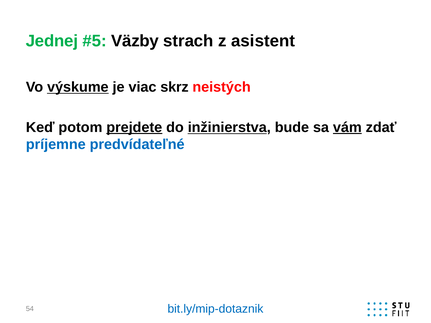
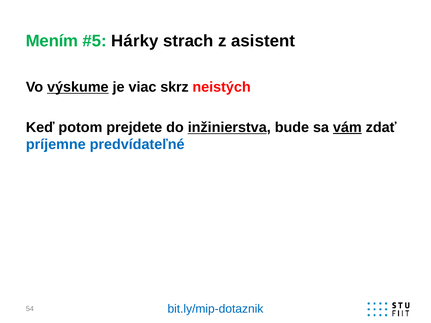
Jednej: Jednej -> Mením
Väzby: Väzby -> Hárky
prejdete underline: present -> none
